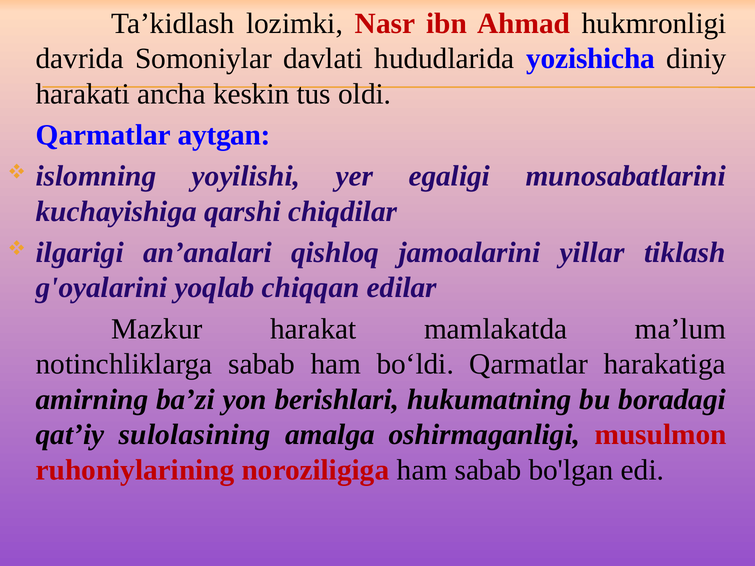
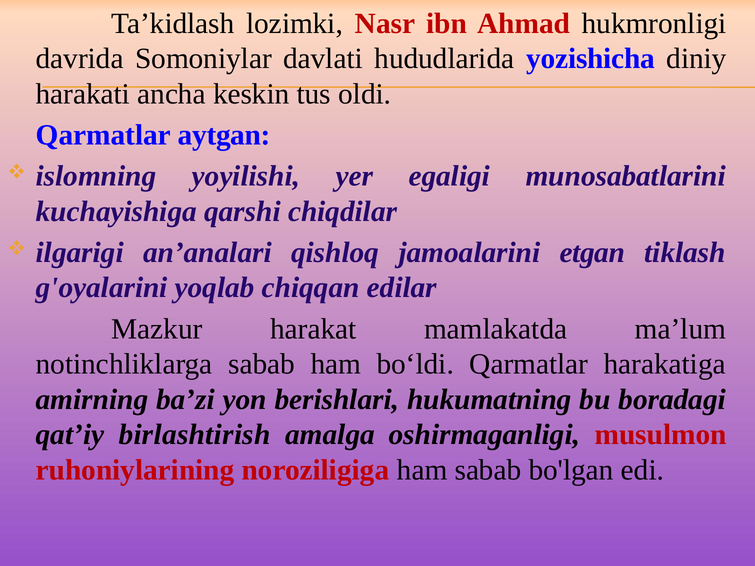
yillar: yillar -> etgan
sulolasining: sulolasining -> birlashtirish
